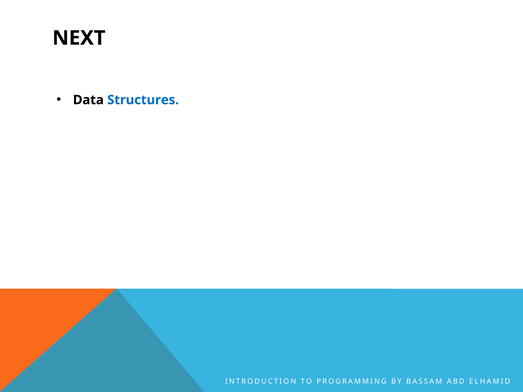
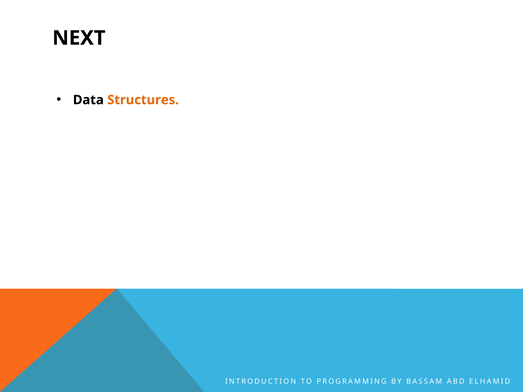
Structures colour: blue -> orange
